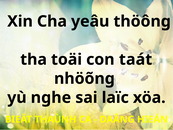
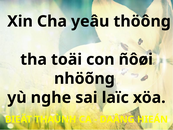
taát: taát -> ñôøi
